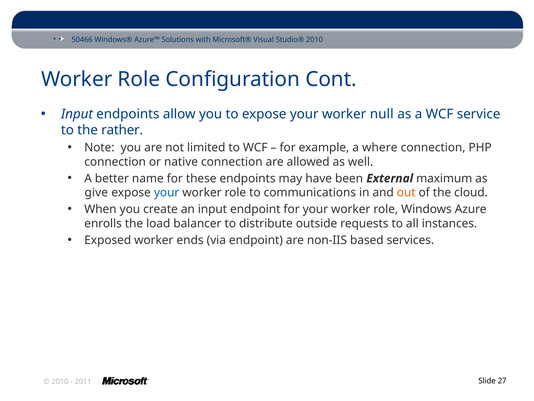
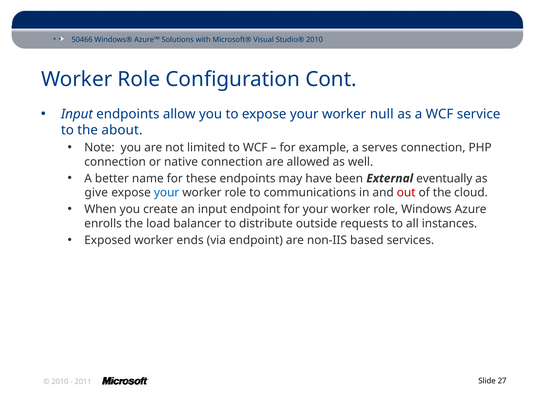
rather: rather -> about
where: where -> serves
maximum: maximum -> eventually
out colour: orange -> red
